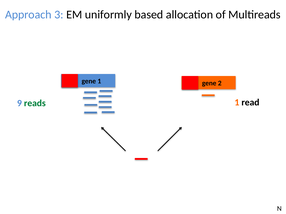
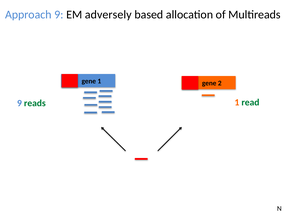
Approach 3: 3 -> 9
uniformly: uniformly -> adversely
read colour: black -> green
